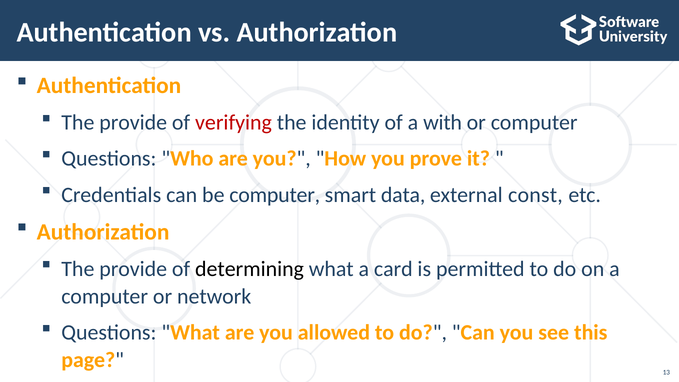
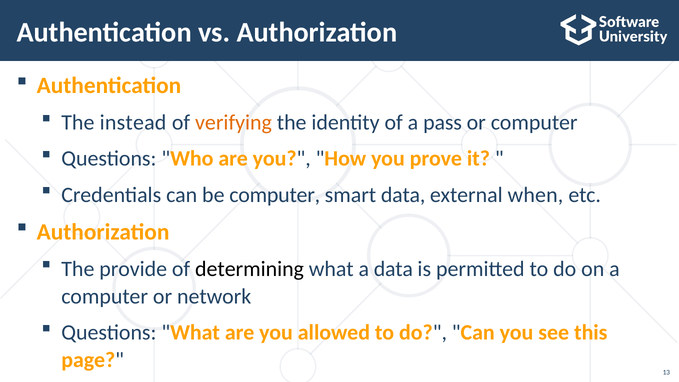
provide at (133, 123): provide -> instead
verifying colour: red -> orange
with: with -> pass
const: const -> when
a card: card -> data
